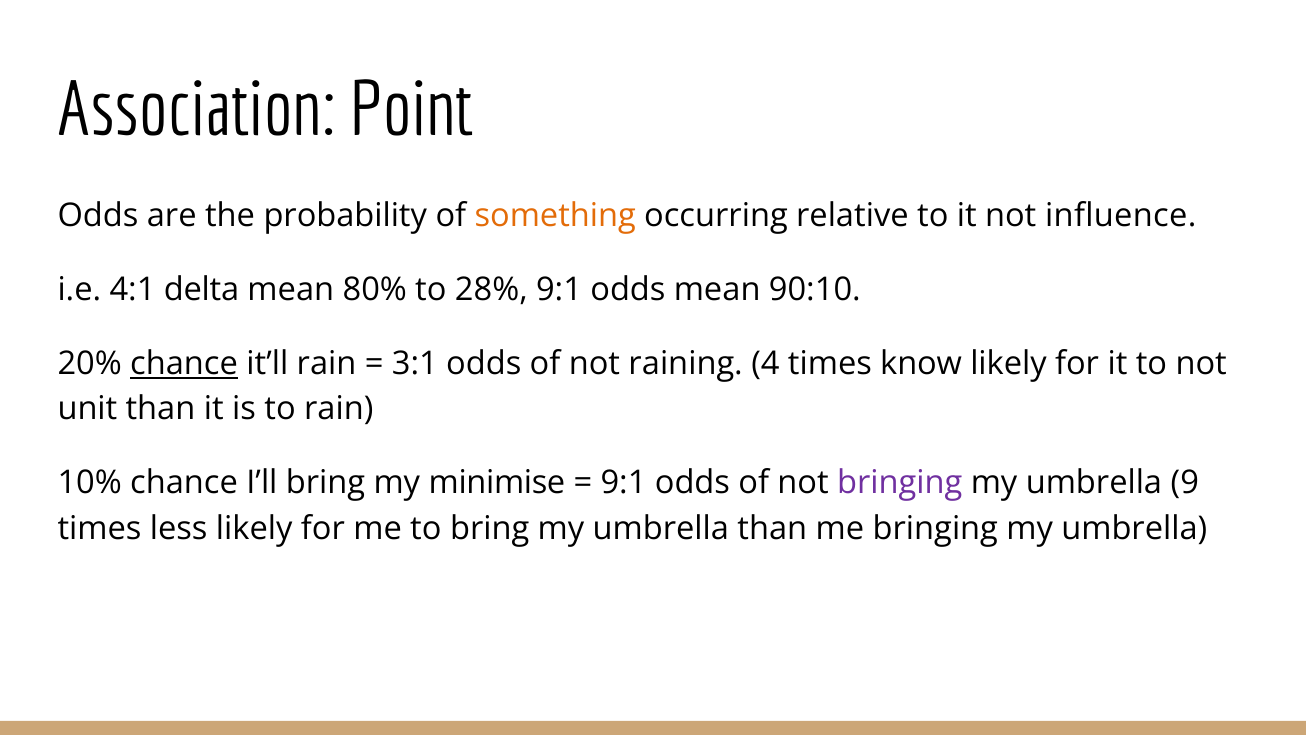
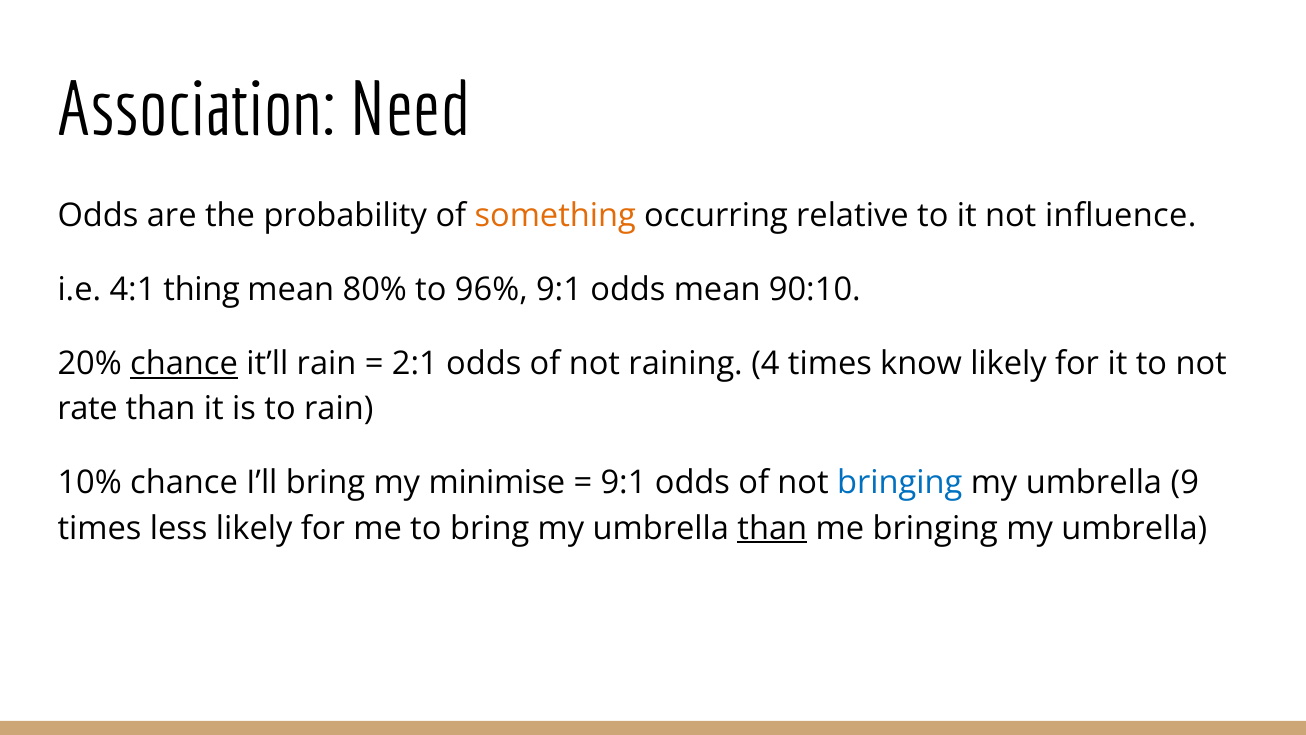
Point: Point -> Need
delta: delta -> thing
28%: 28% -> 96%
3:1: 3:1 -> 2:1
unit: unit -> rate
bringing at (900, 483) colour: purple -> blue
than at (772, 528) underline: none -> present
